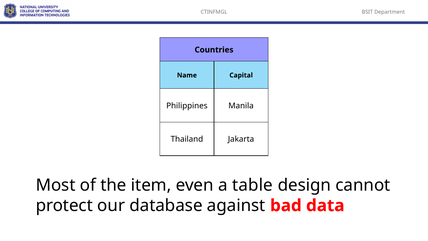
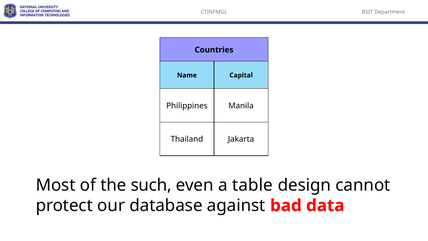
item: item -> such
